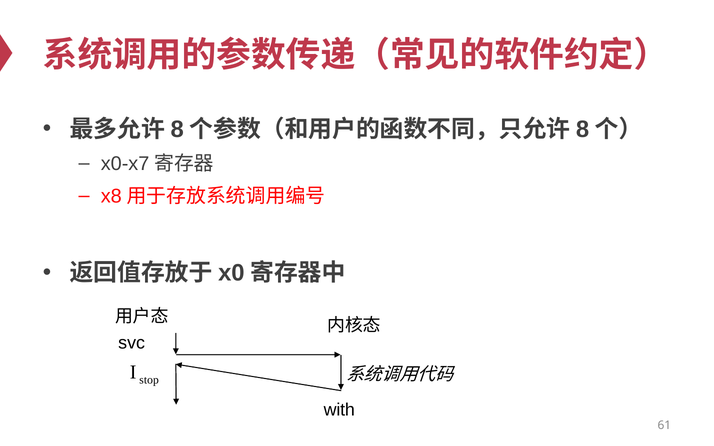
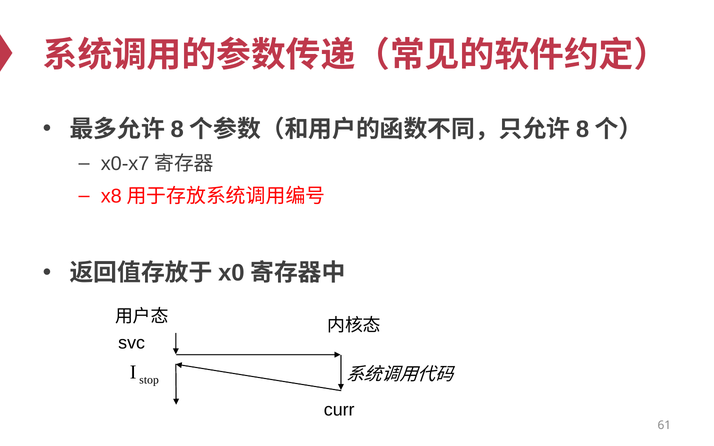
with: with -> curr
